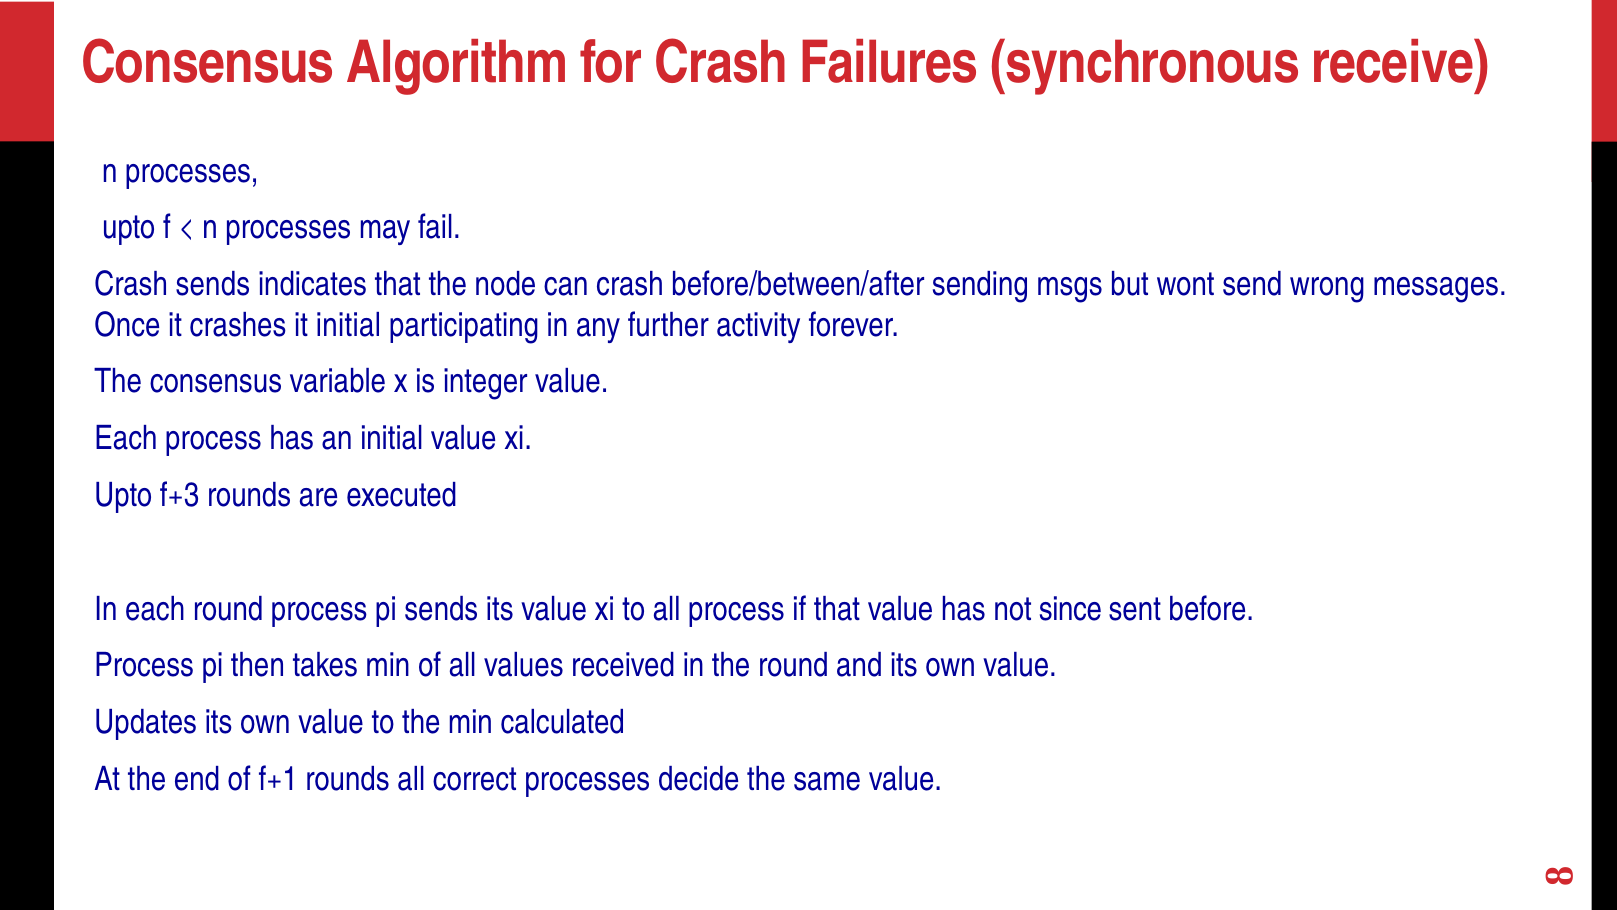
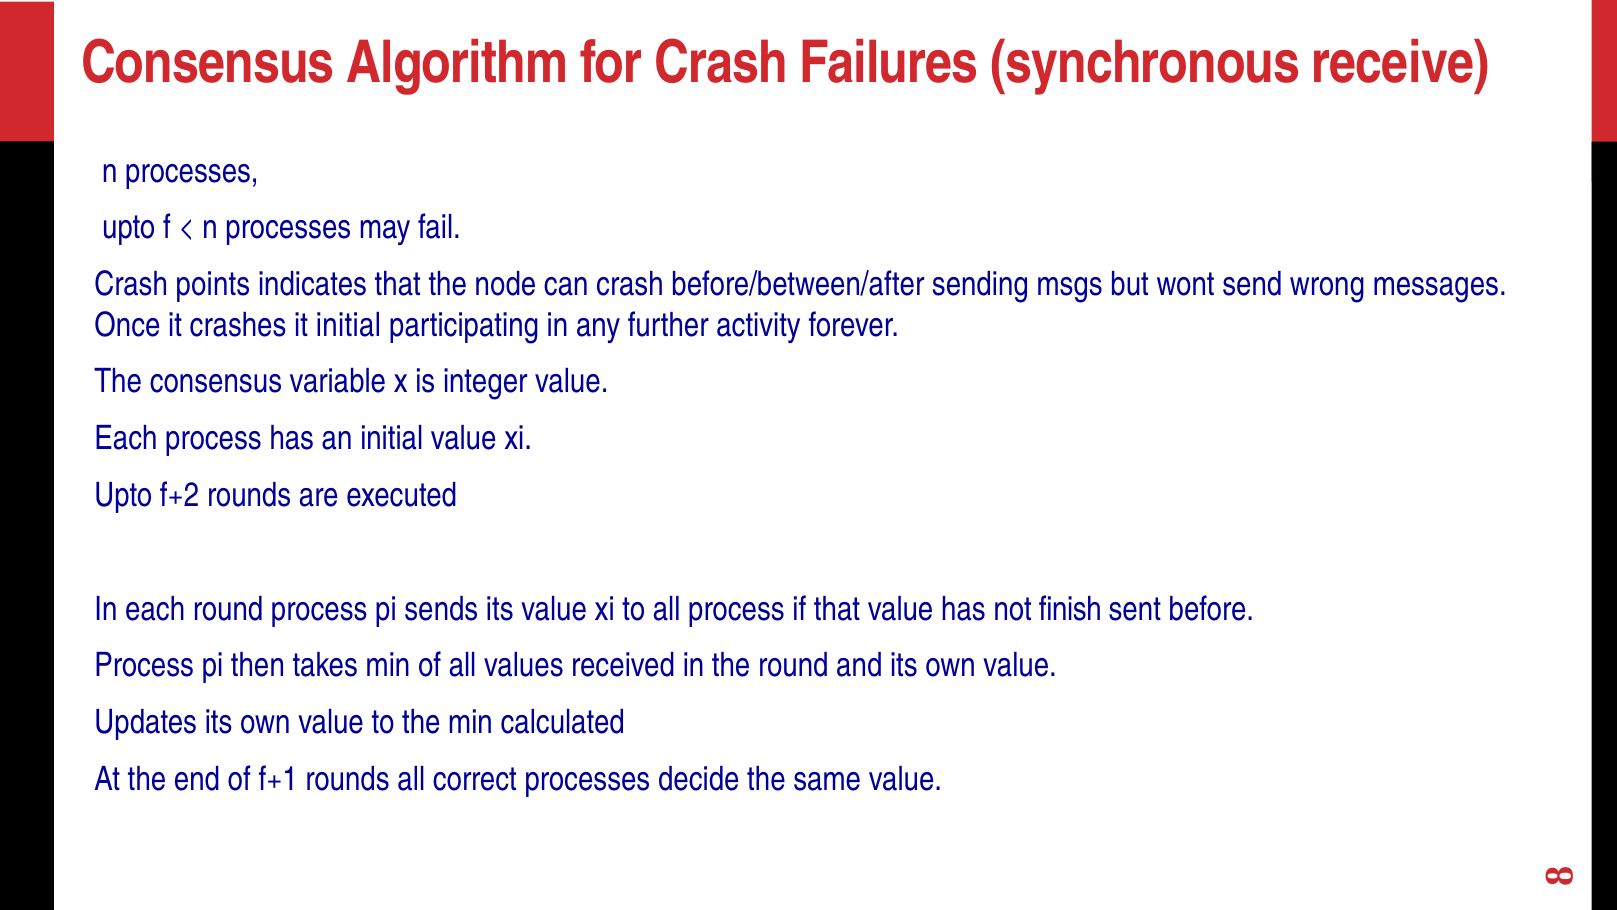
Crash sends: sends -> points
f+3: f+3 -> f+2
since: since -> finish
